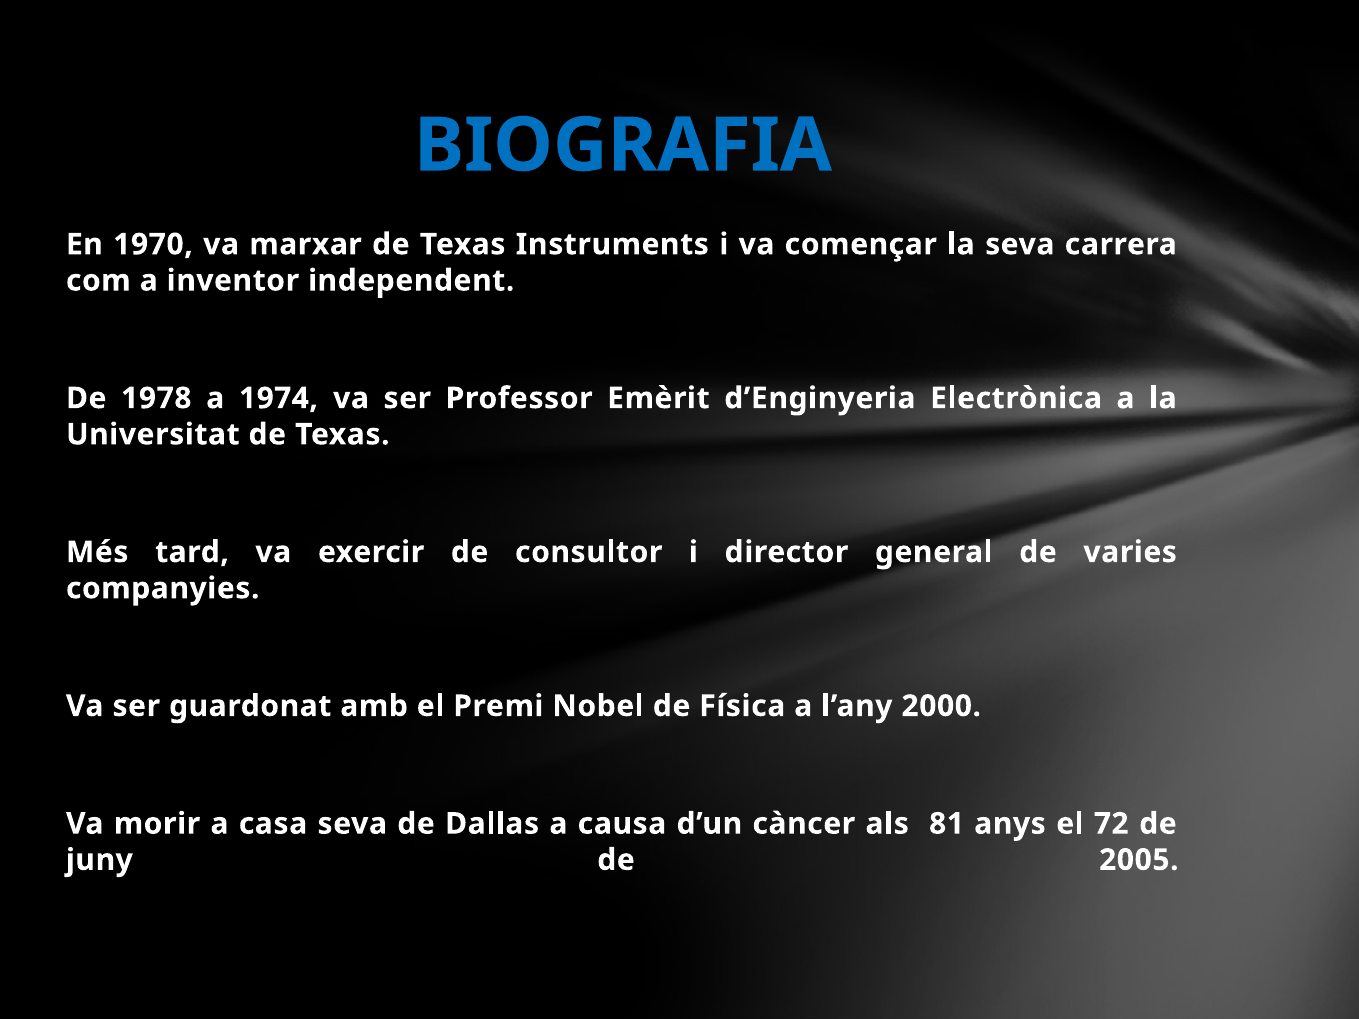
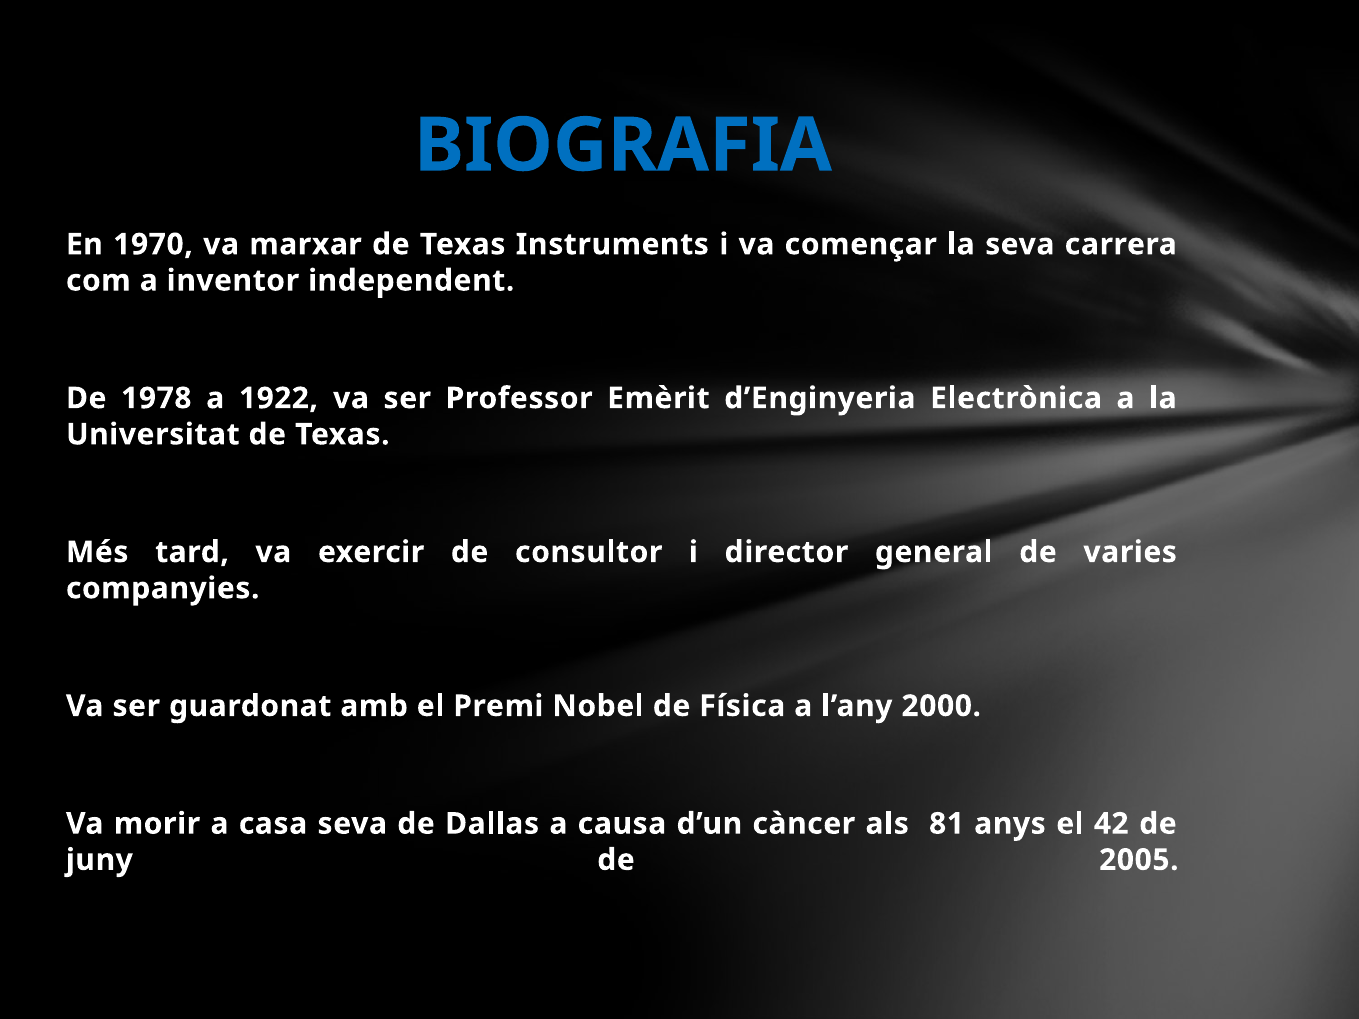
1974: 1974 -> 1922
72: 72 -> 42
